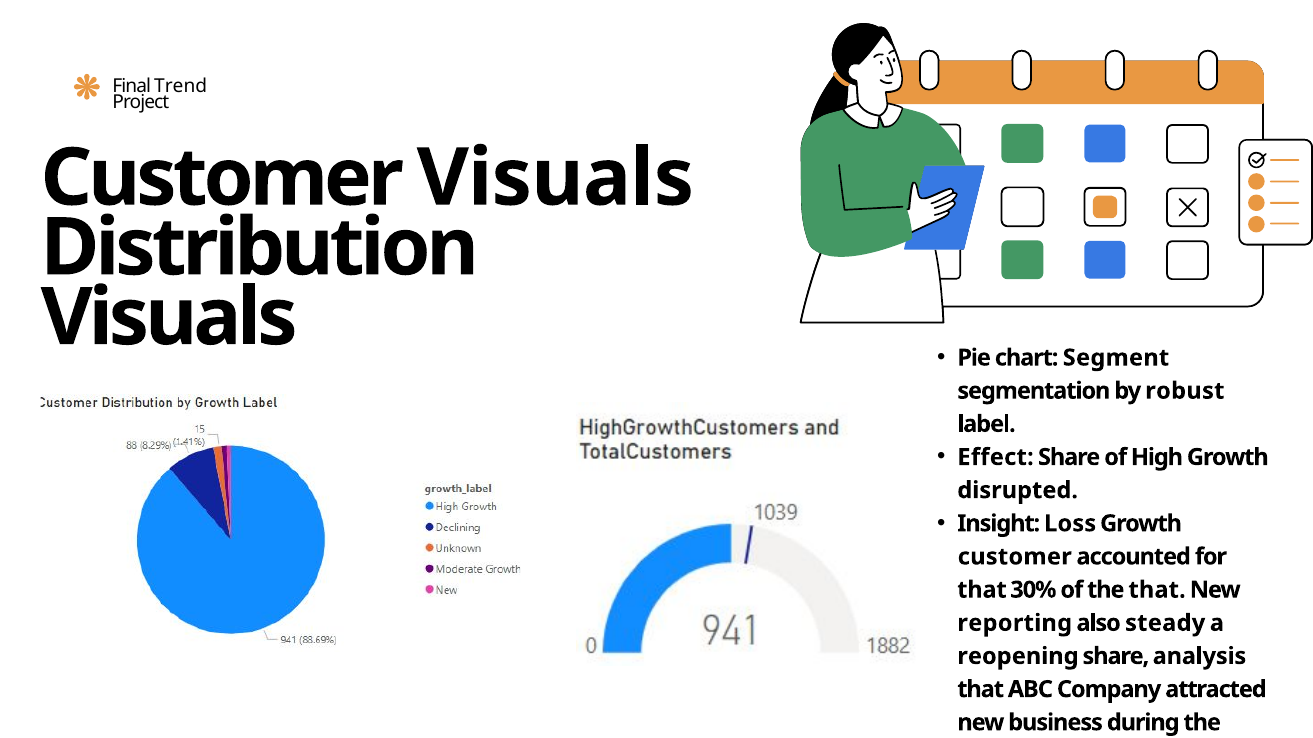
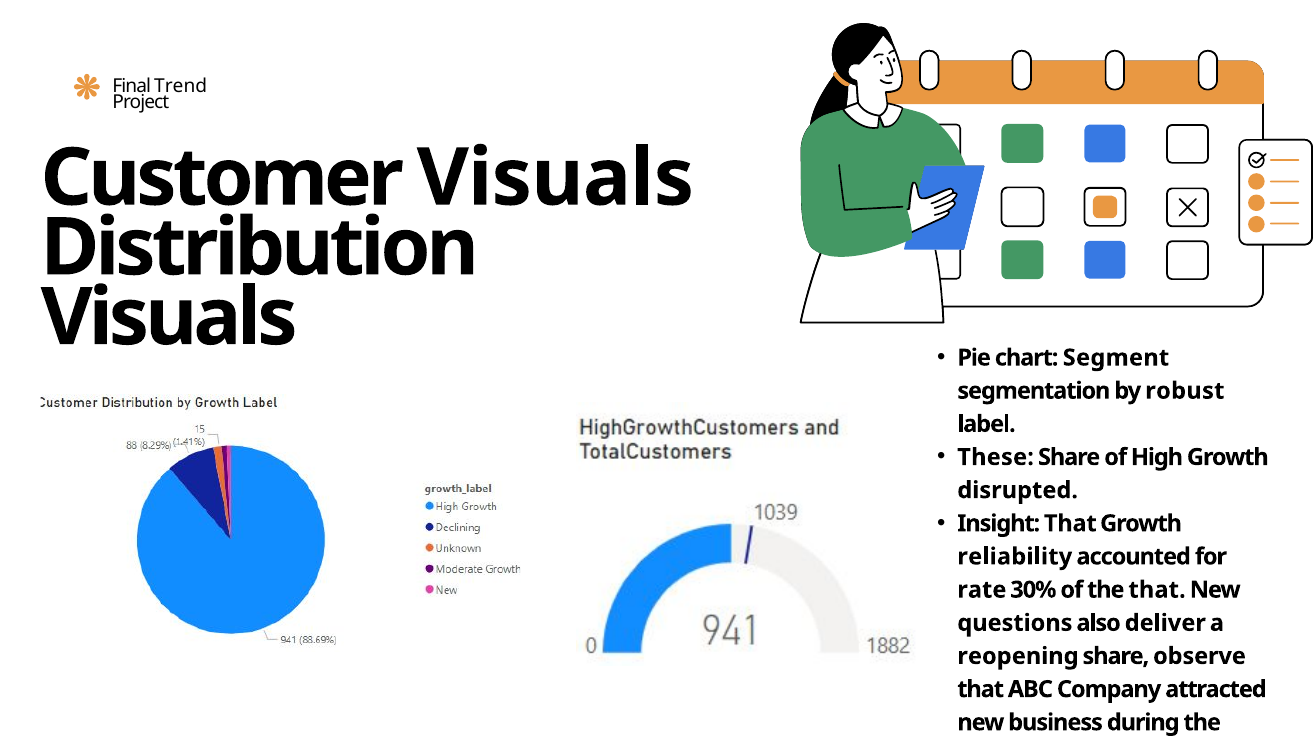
Effect: Effect -> These
Insight Loss: Loss -> That
customer at (1015, 557): customer -> reliability
that at (982, 590): that -> rate
reporting: reporting -> questions
steady: steady -> deliver
analysis: analysis -> observe
